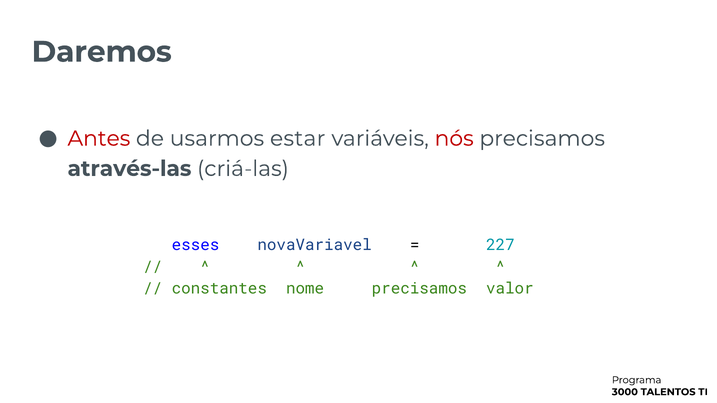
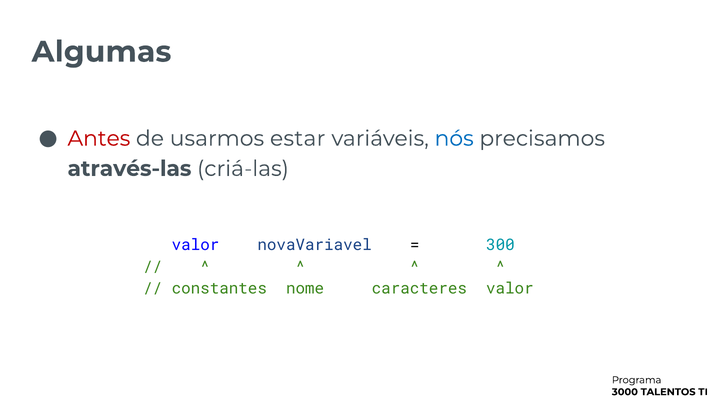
Daremos: Daremos -> Algumas
nós colour: red -> blue
esses at (196, 245): esses -> valor
227: 227 -> 300
nome precisamos: precisamos -> caracteres
